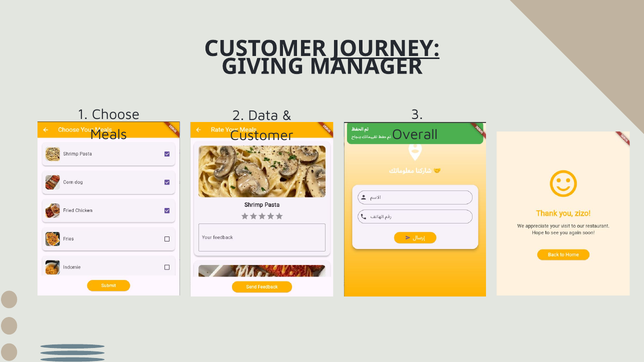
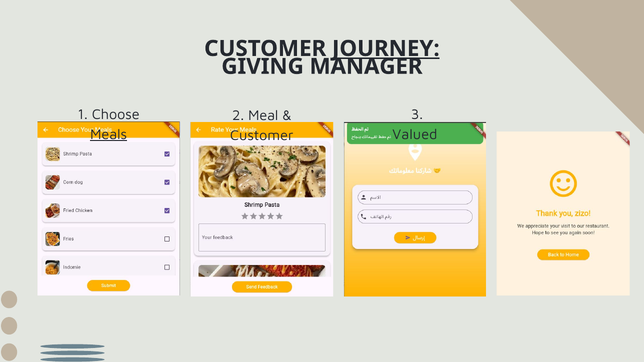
Data: Data -> Meal
Meals underline: none -> present
Overall: Overall -> Valued
